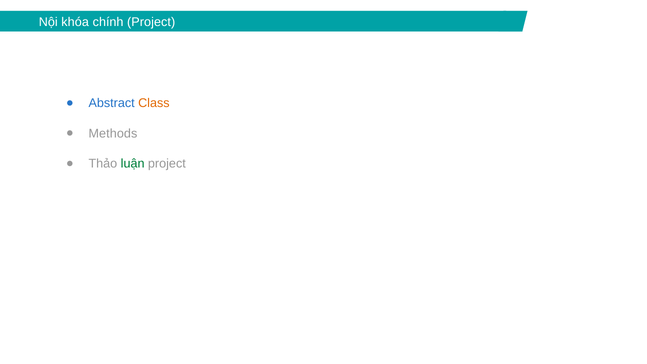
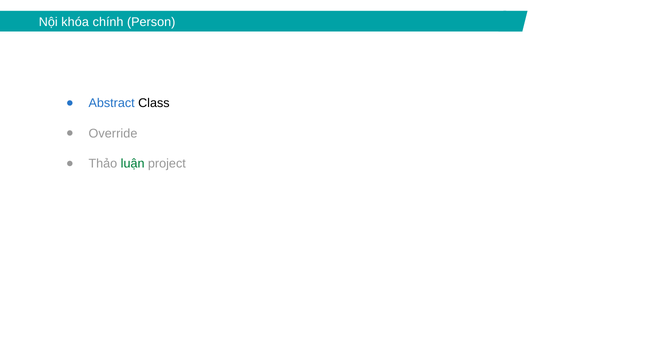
chính Project: Project -> Person
Class colour: orange -> black
Methods: Methods -> Override
